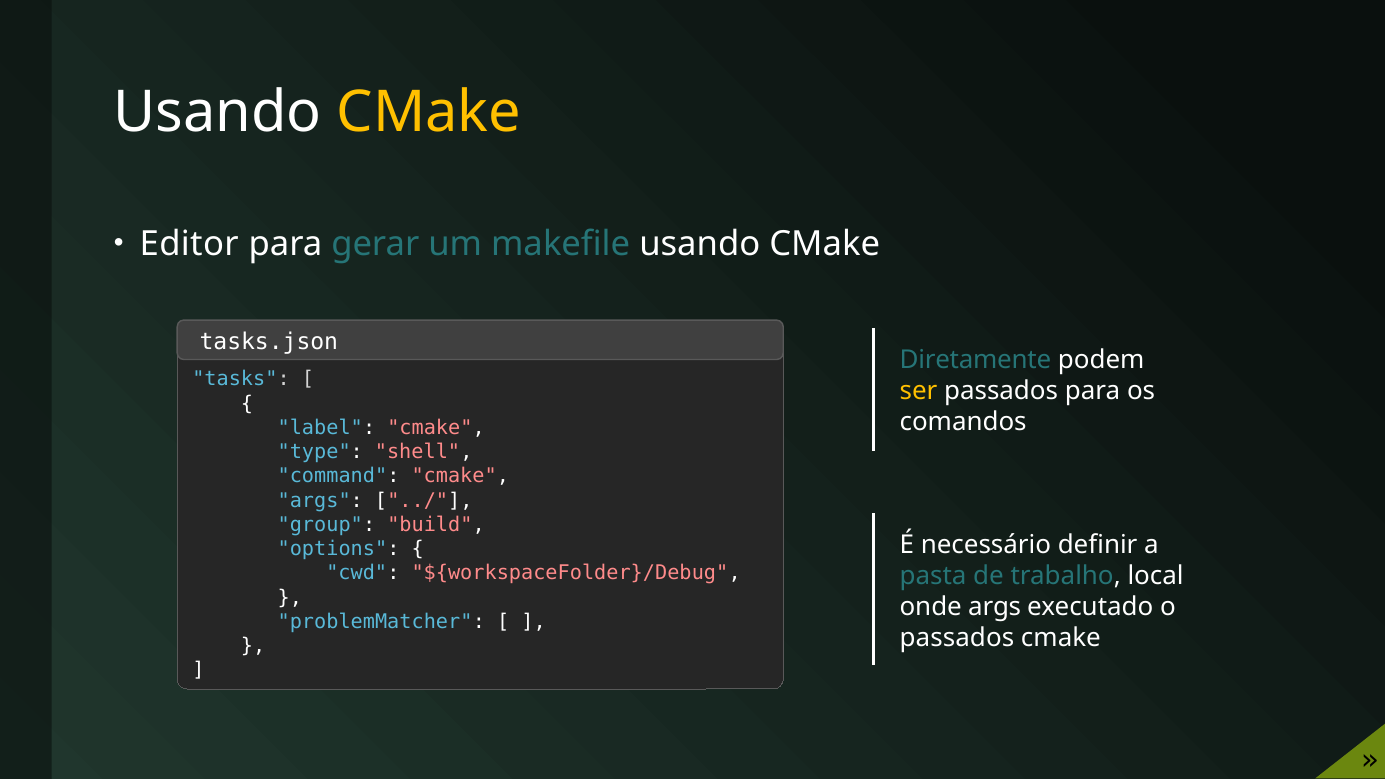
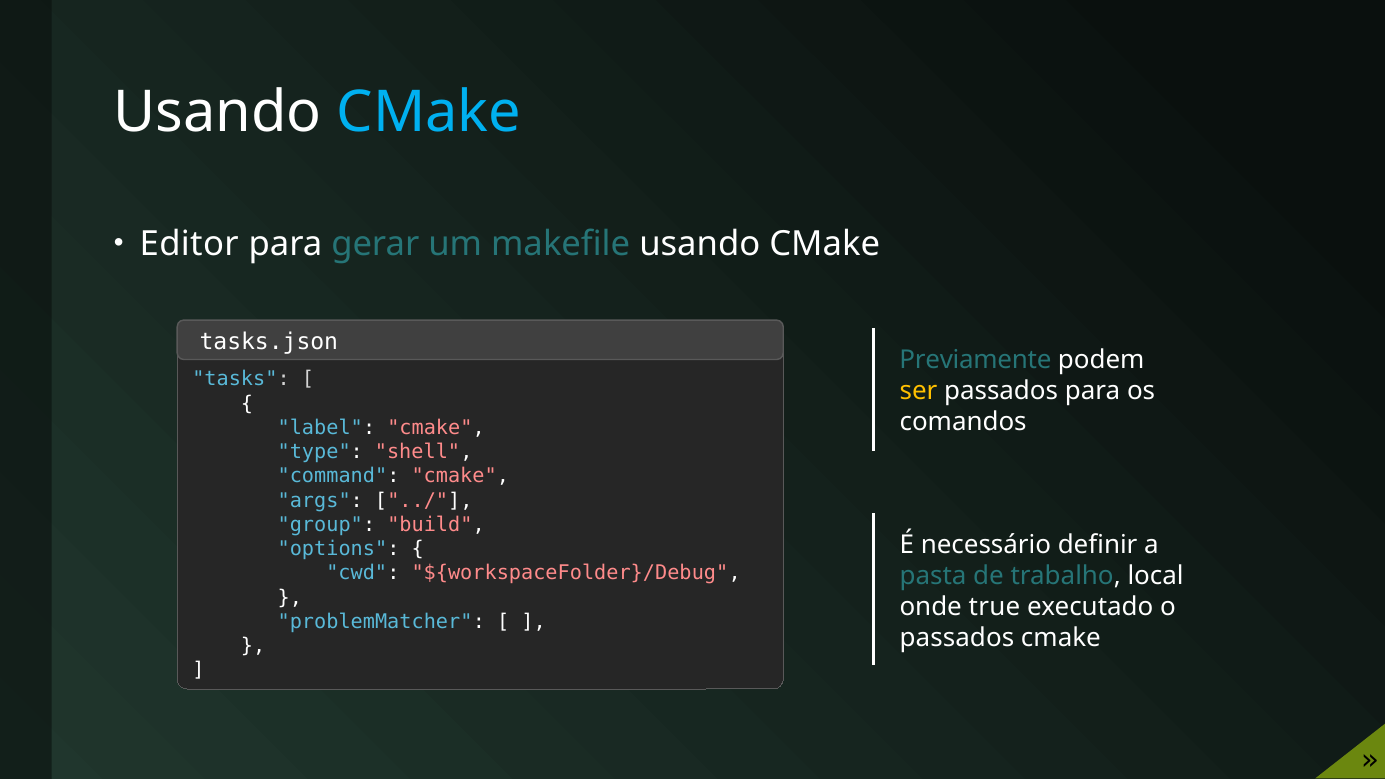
CMake at (429, 112) colour: yellow -> light blue
Diretamente: Diretamente -> Previamente
onde args: args -> true
